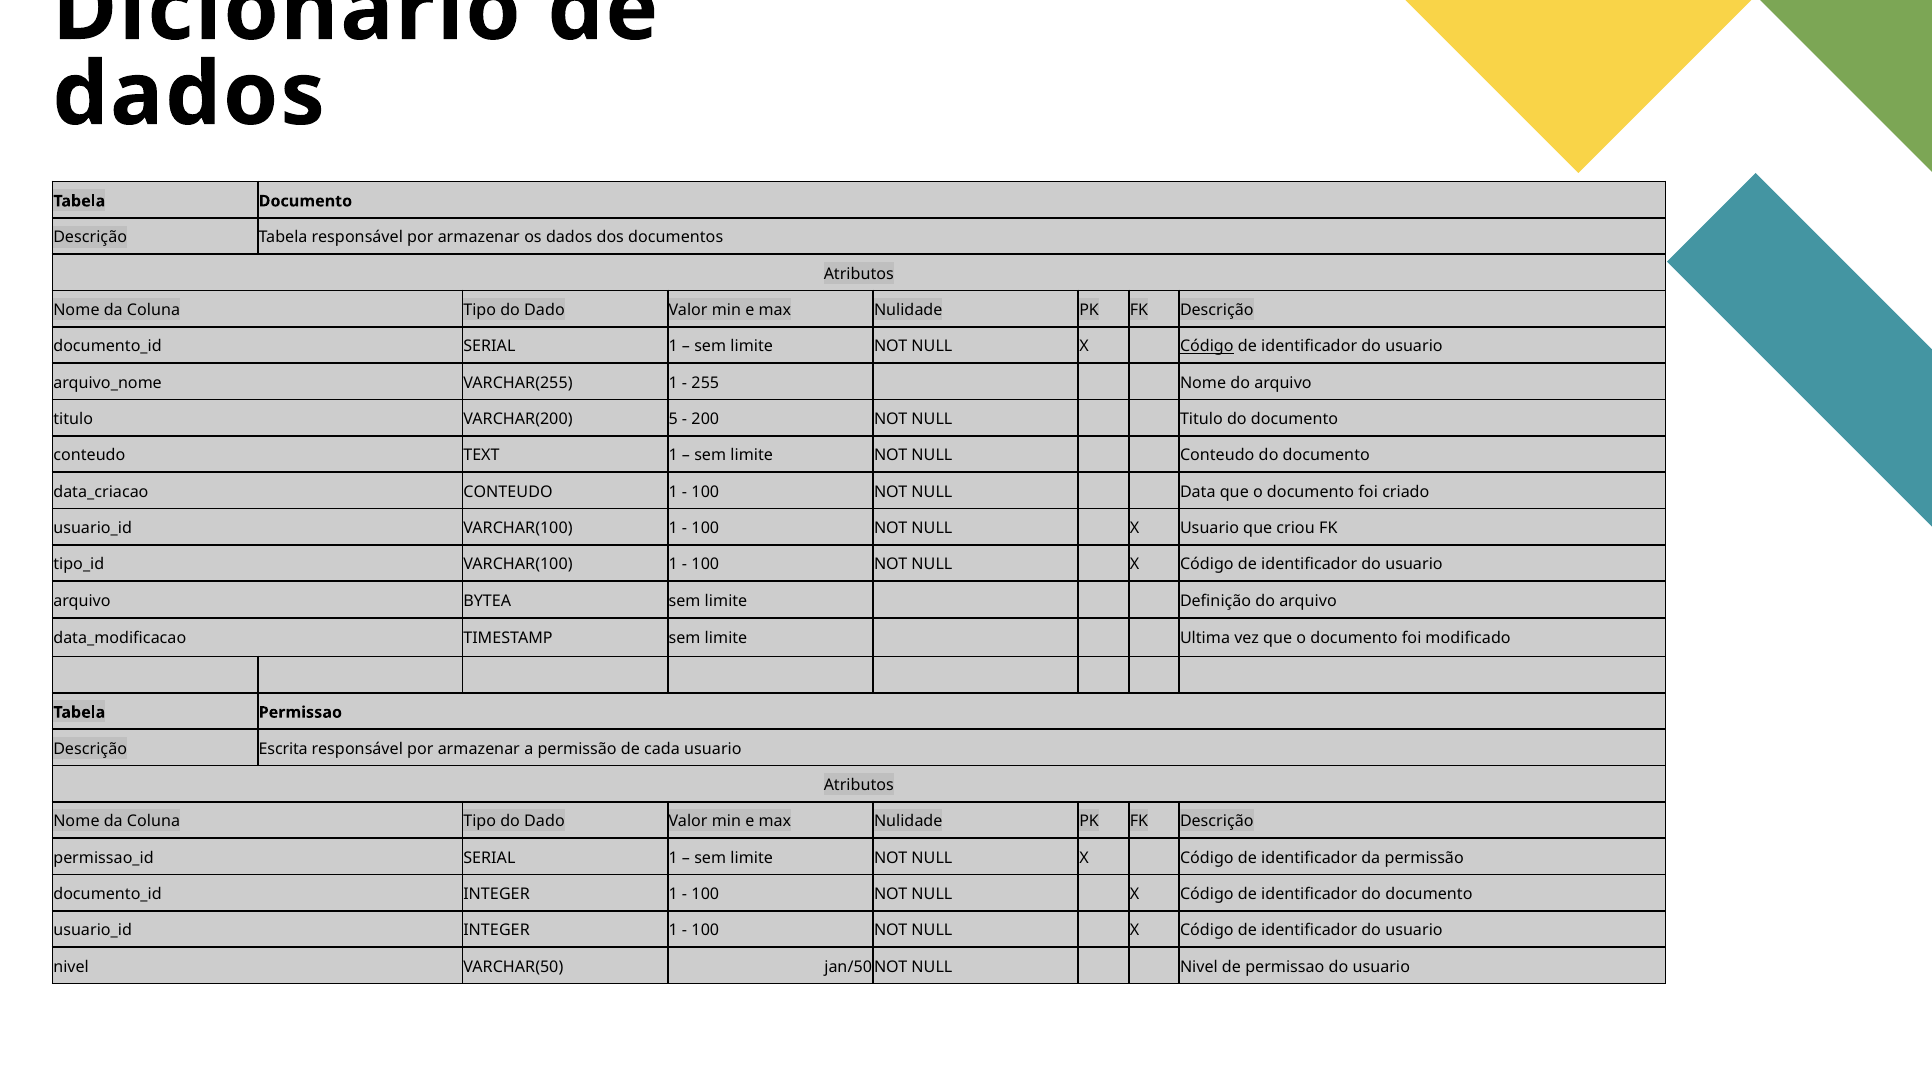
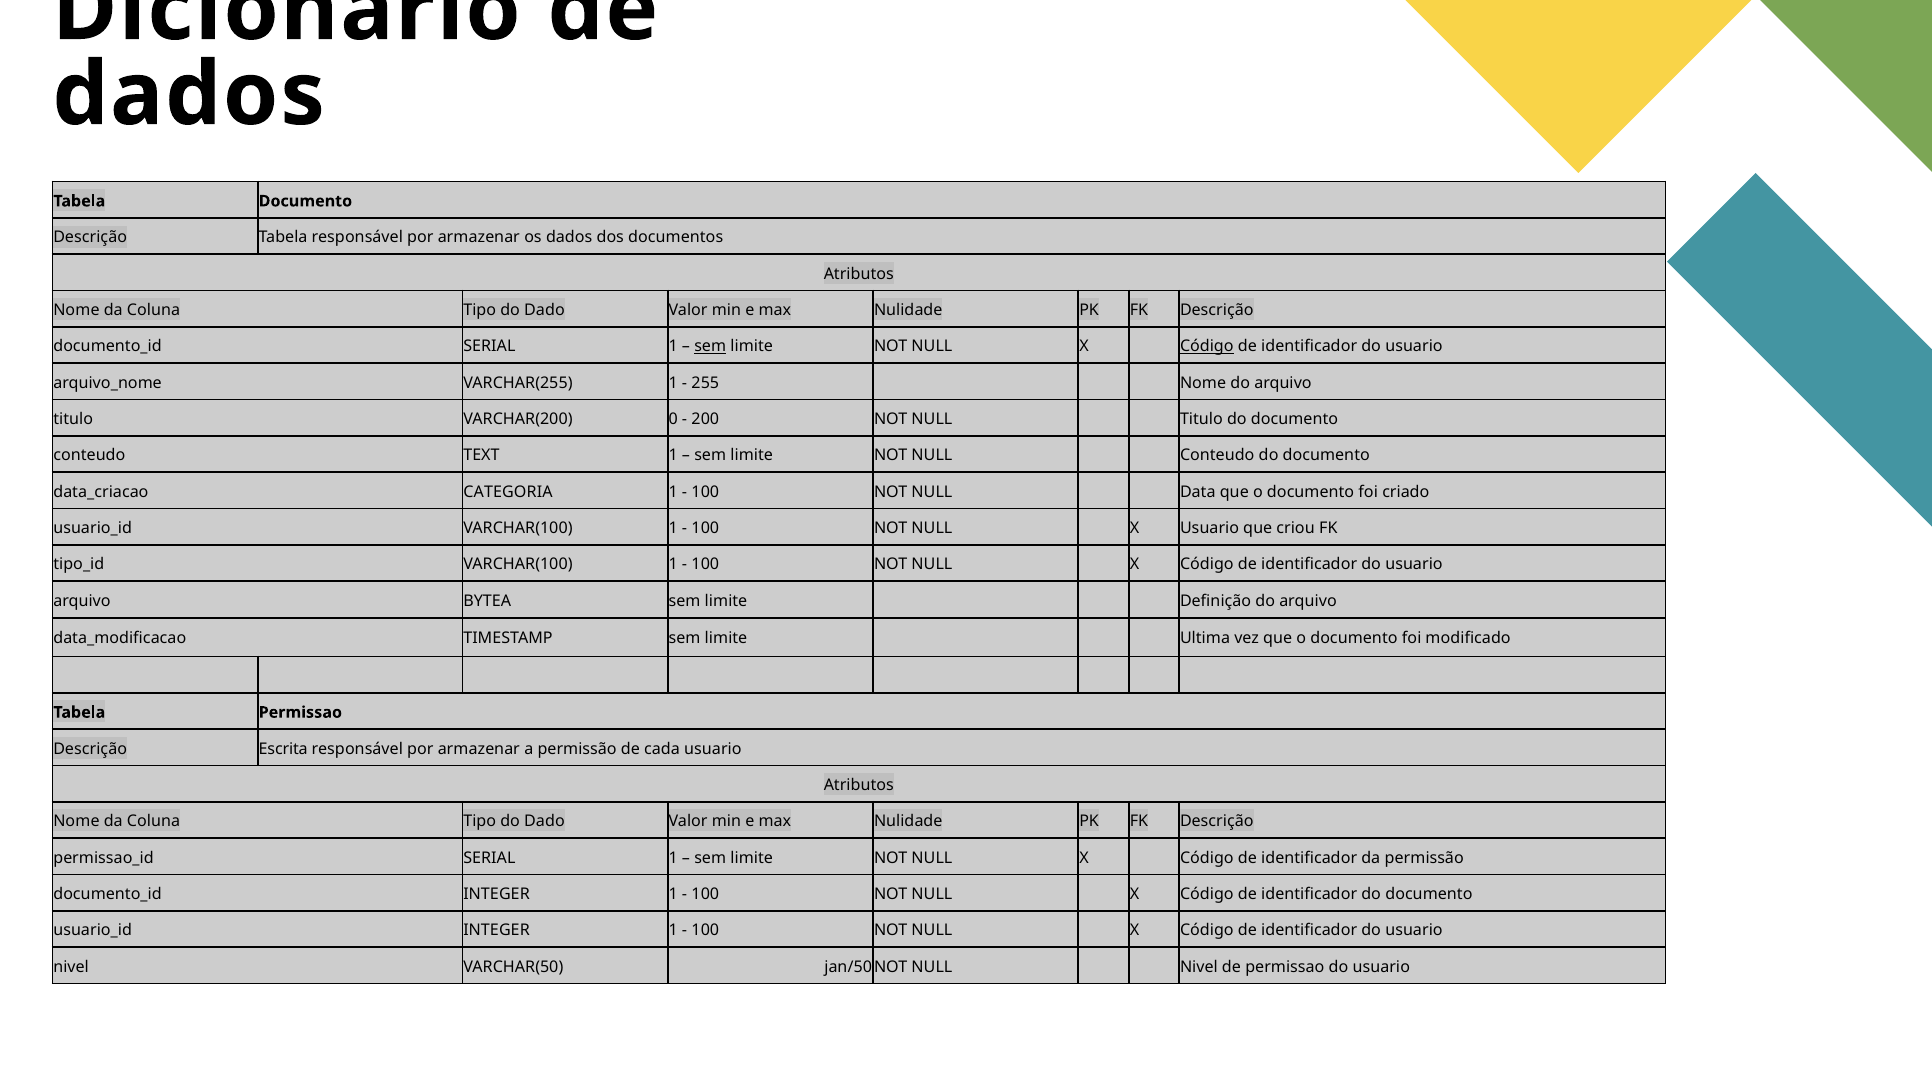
sem at (710, 346) underline: none -> present
5: 5 -> 0
CONTEUDO at (508, 492): CONTEUDO -> CATEGORIA
